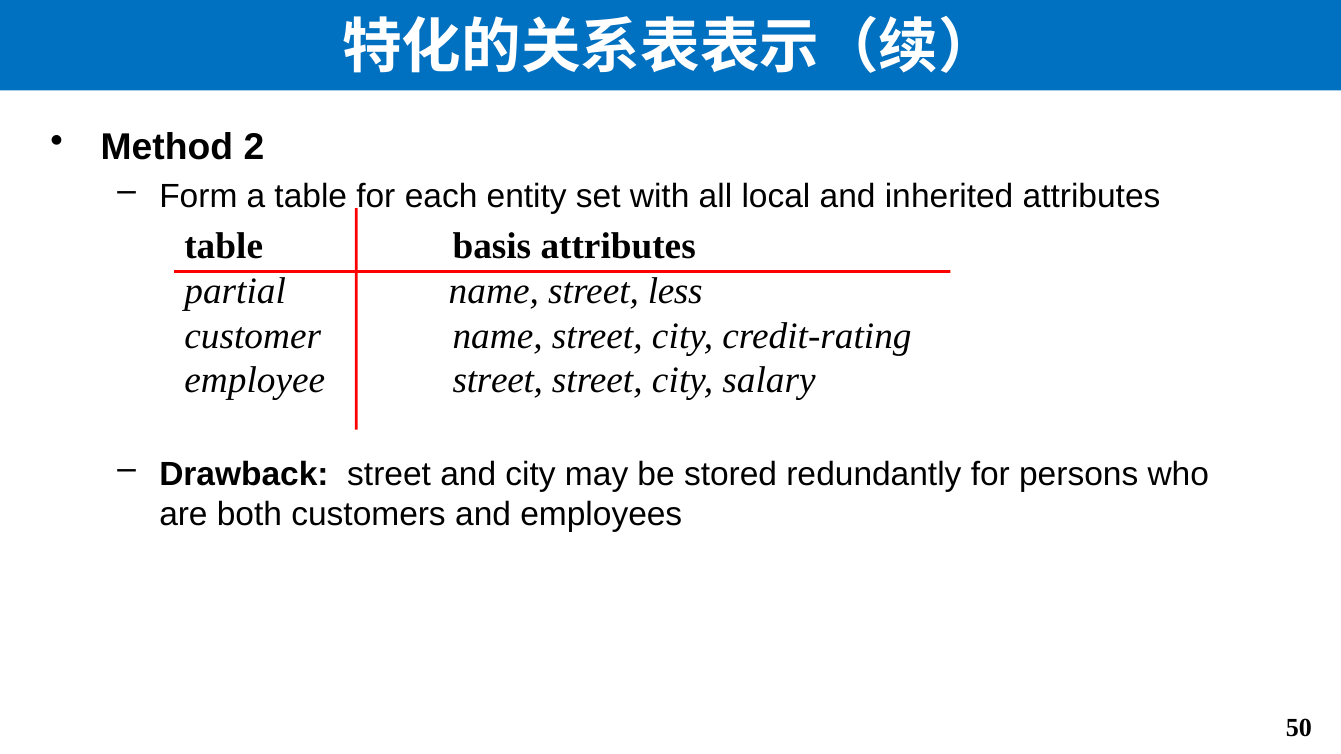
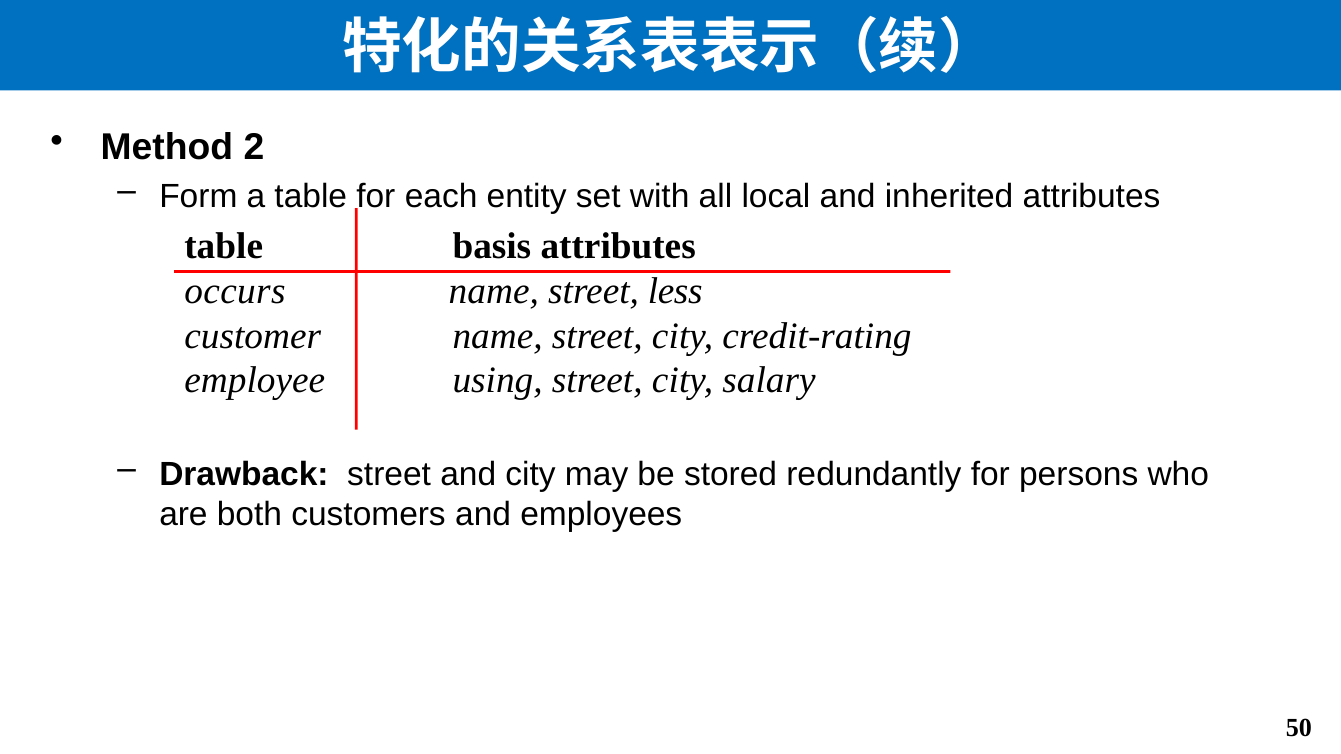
partial: partial -> occurs
employee street: street -> using
